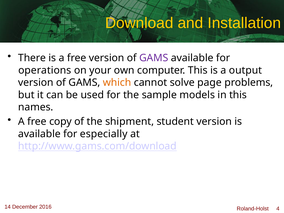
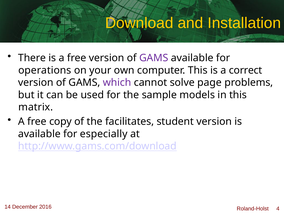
output: output -> correct
which colour: orange -> purple
names: names -> matrix
shipment: shipment -> facilitates
